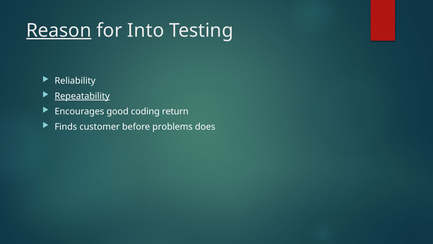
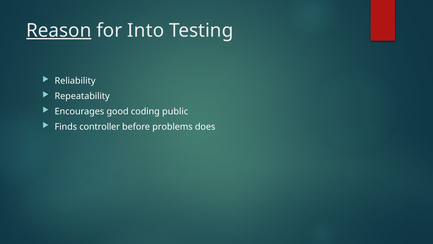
Repeatability underline: present -> none
return: return -> public
customer: customer -> controller
